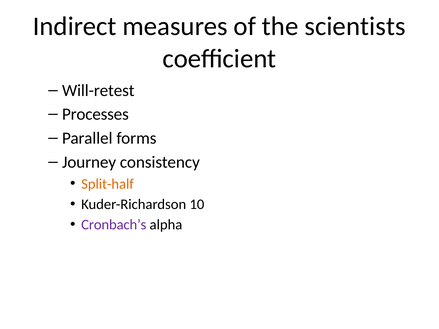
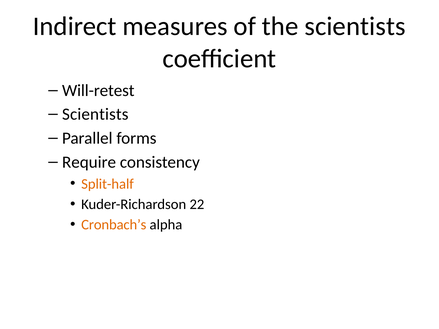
Processes at (95, 114): Processes -> Scientists
Journey: Journey -> Require
10: 10 -> 22
Cronbach’s colour: purple -> orange
